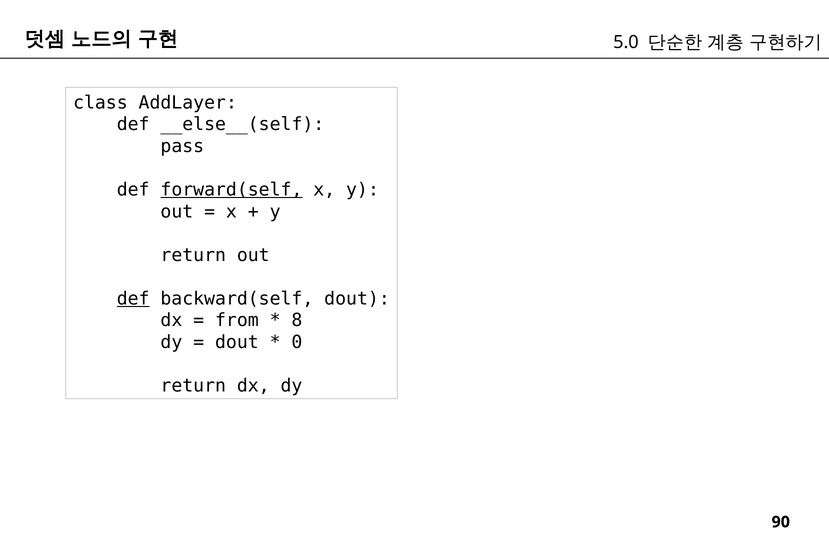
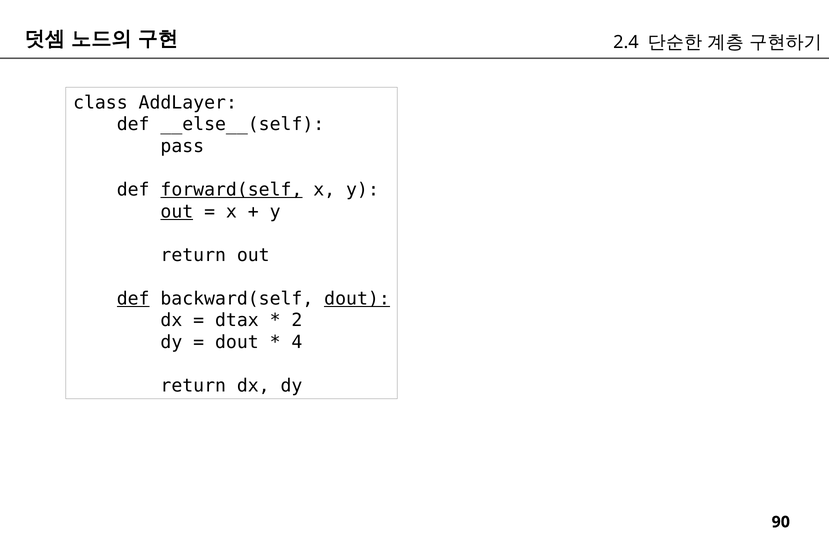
5.0: 5.0 -> 2.4
out at (177, 212) underline: none -> present
dout at (357, 299) underline: none -> present
from: from -> dtax
8: 8 -> 2
0: 0 -> 4
